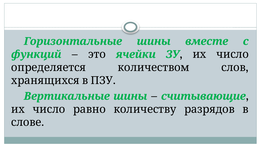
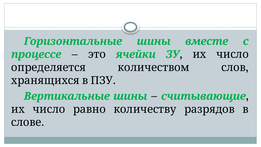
функций: функций -> процессе
